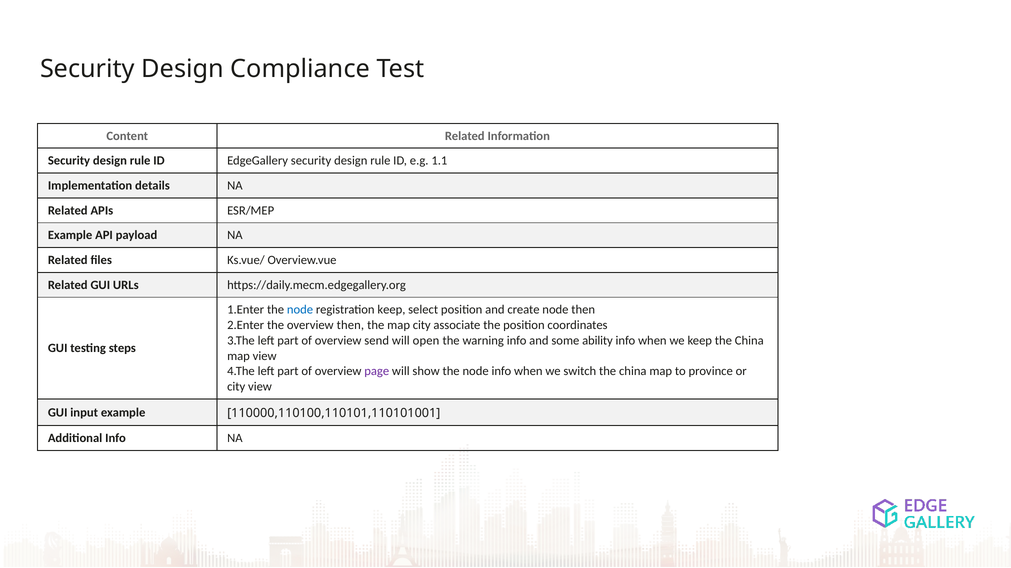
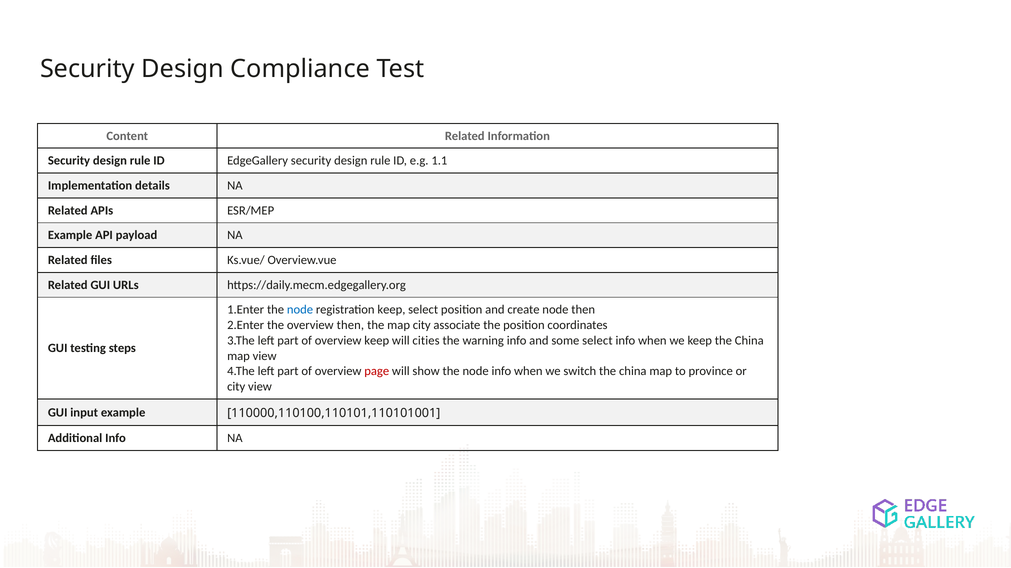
overview send: send -> keep
open: open -> cities
some ability: ability -> select
page colour: purple -> red
